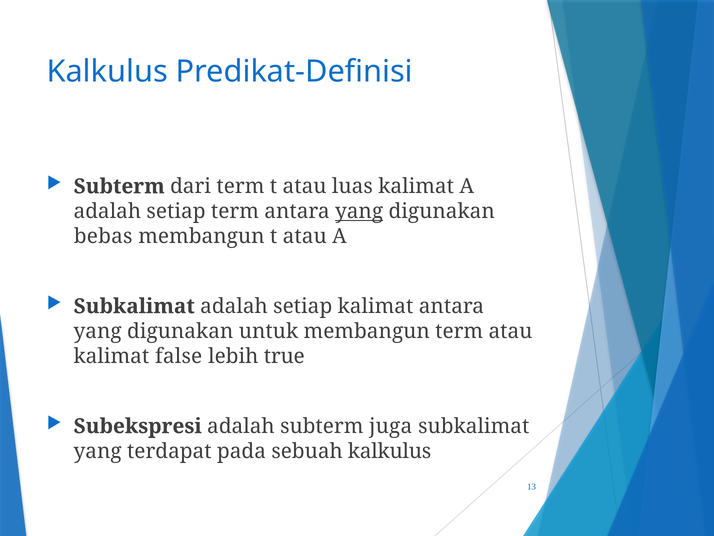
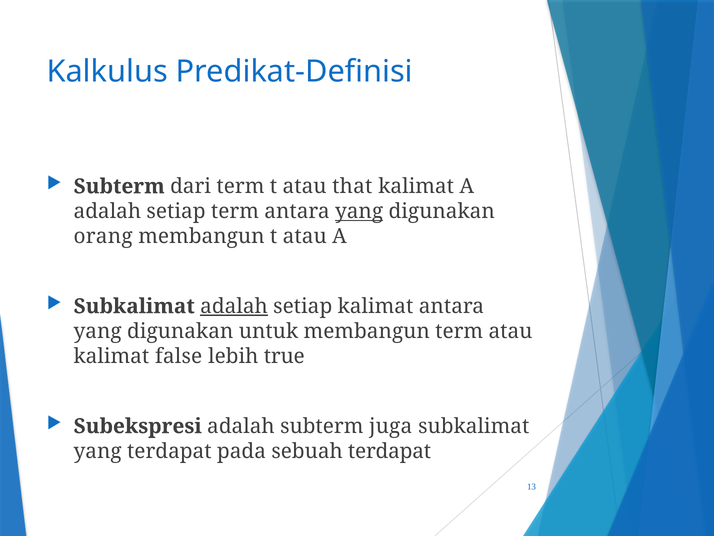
luas: luas -> that
bebas: bebas -> orang
adalah at (234, 306) underline: none -> present
sebuah kalkulus: kalkulus -> terdapat
